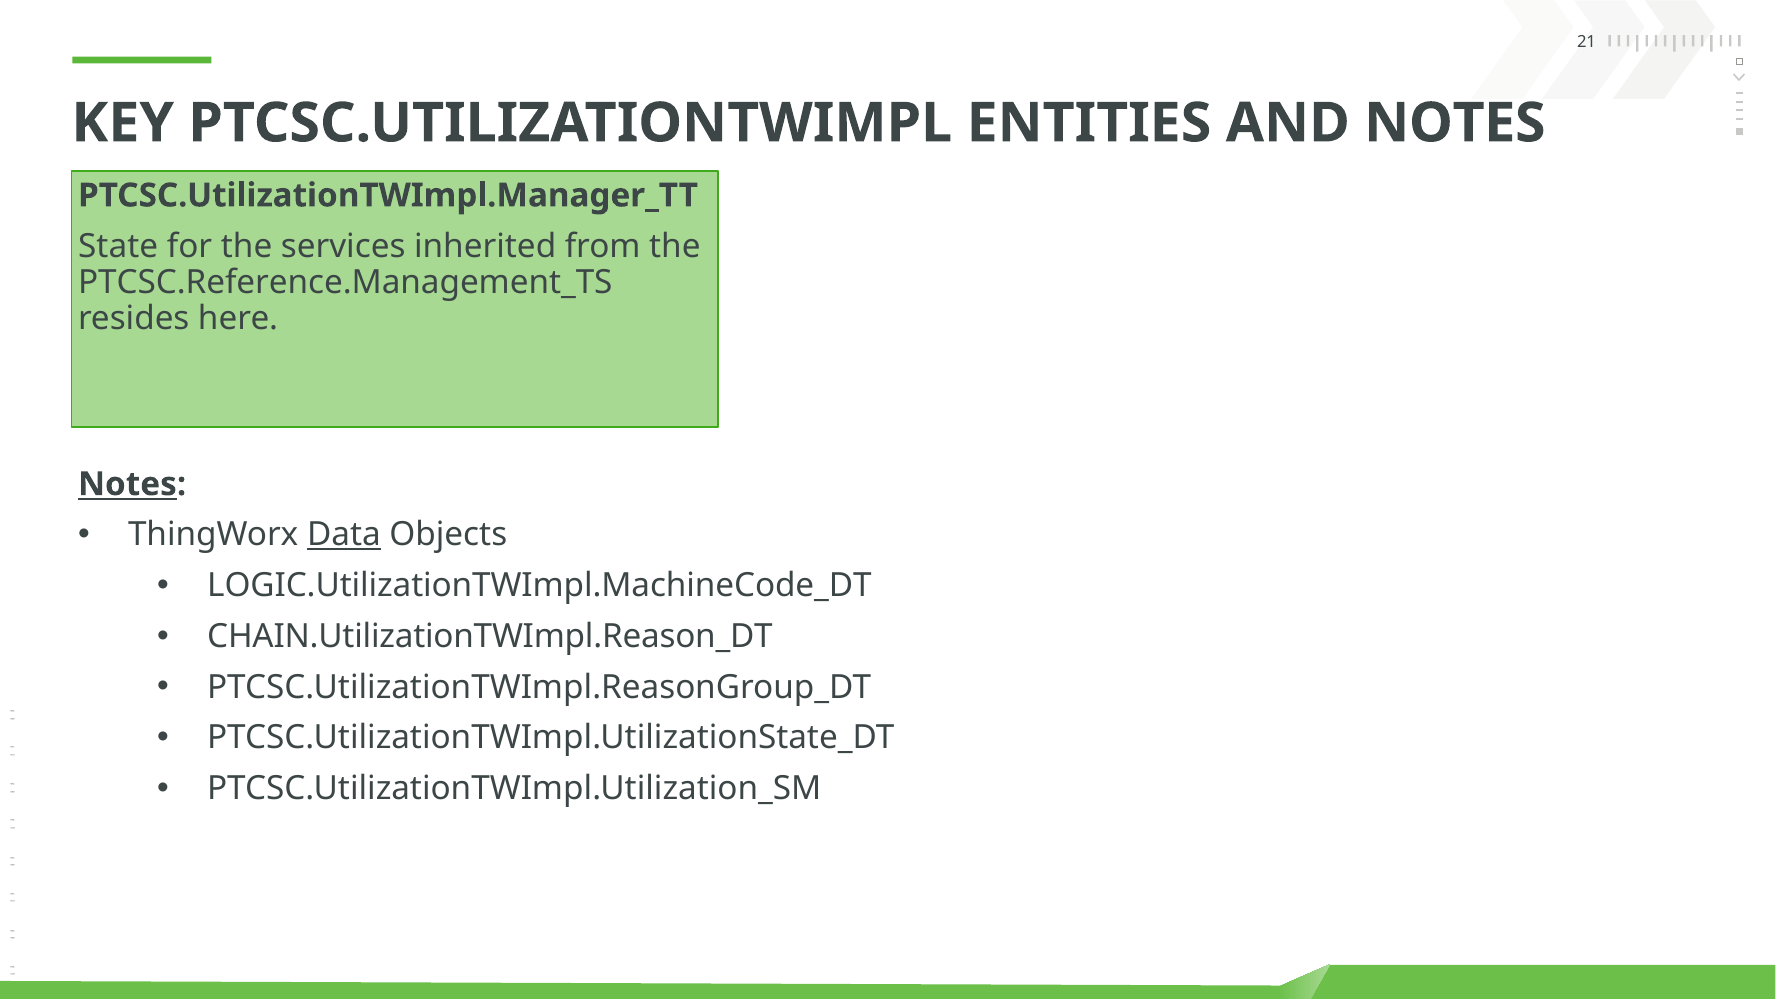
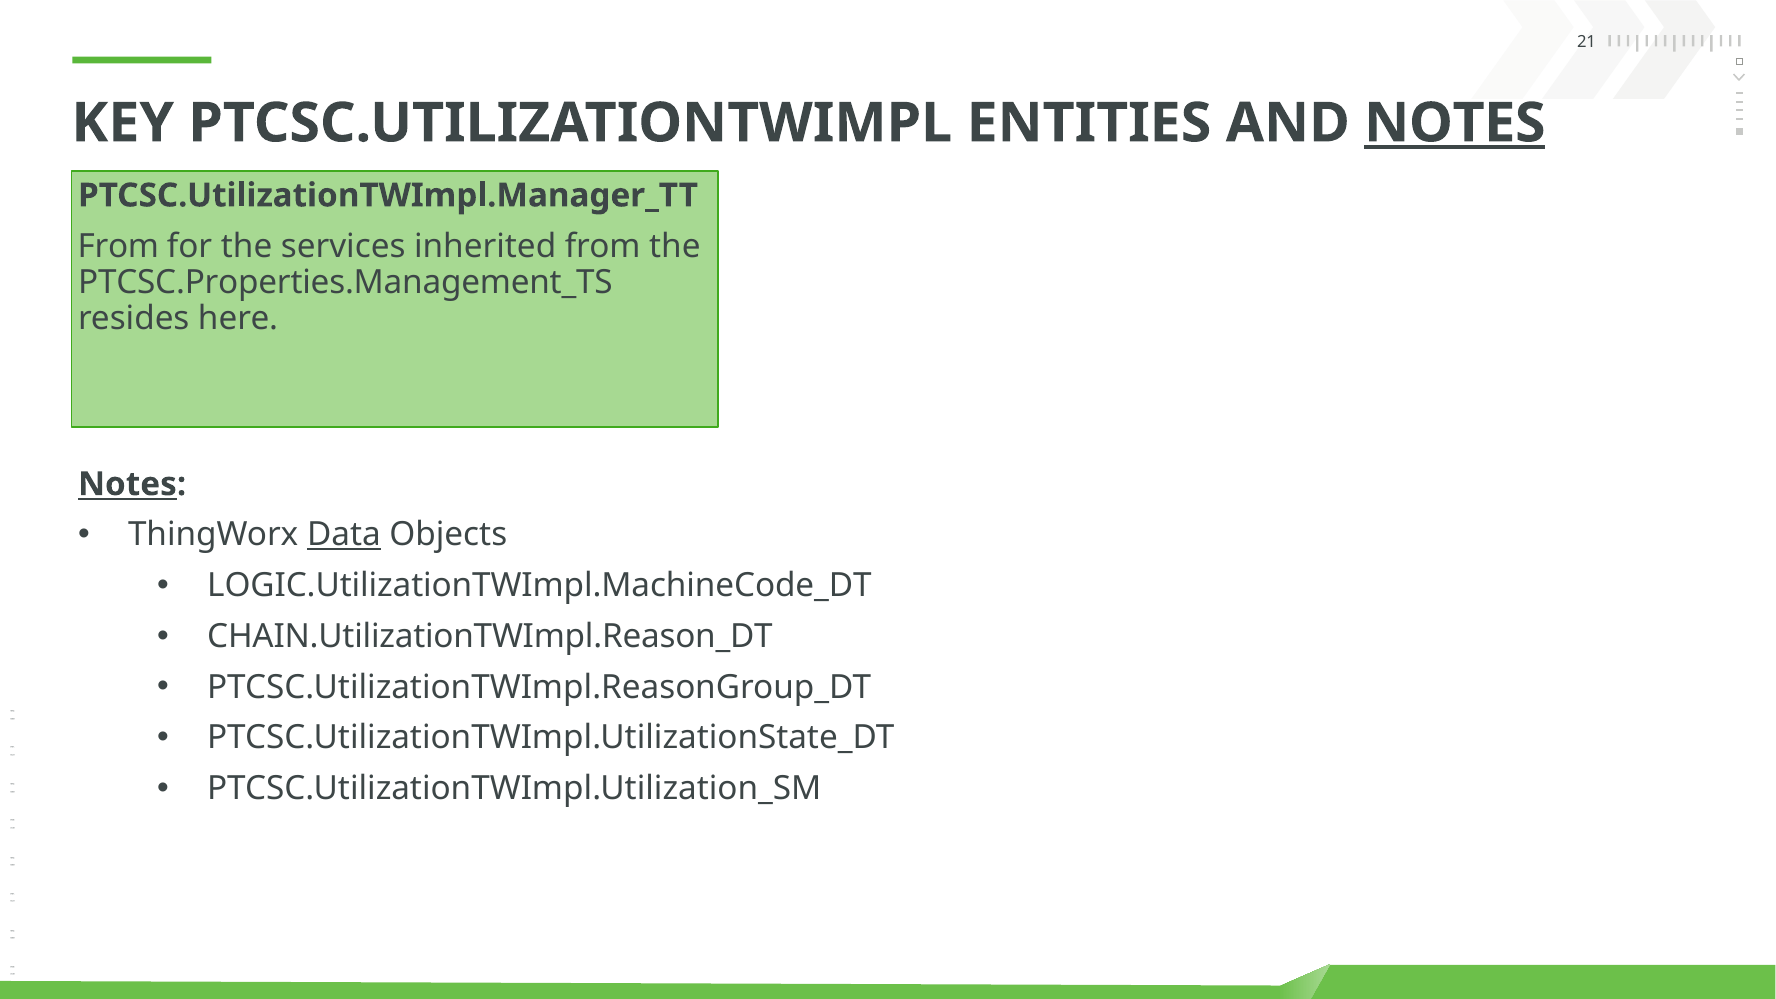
NOTES at (1455, 123) underline: none -> present
State at (118, 246): State -> From
PTCSC.Reference.Management_TS: PTCSC.Reference.Management_TS -> PTCSC.Properties.Management_TS
